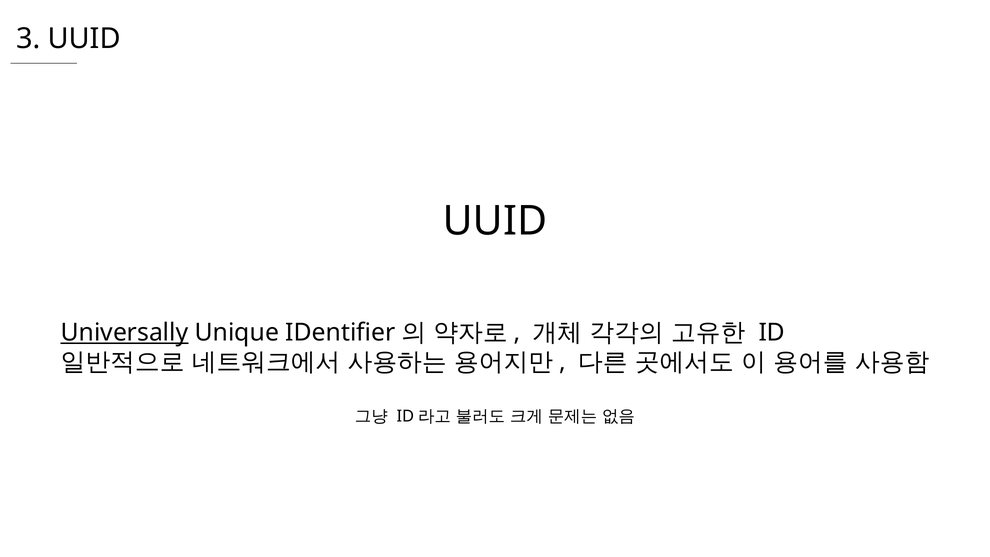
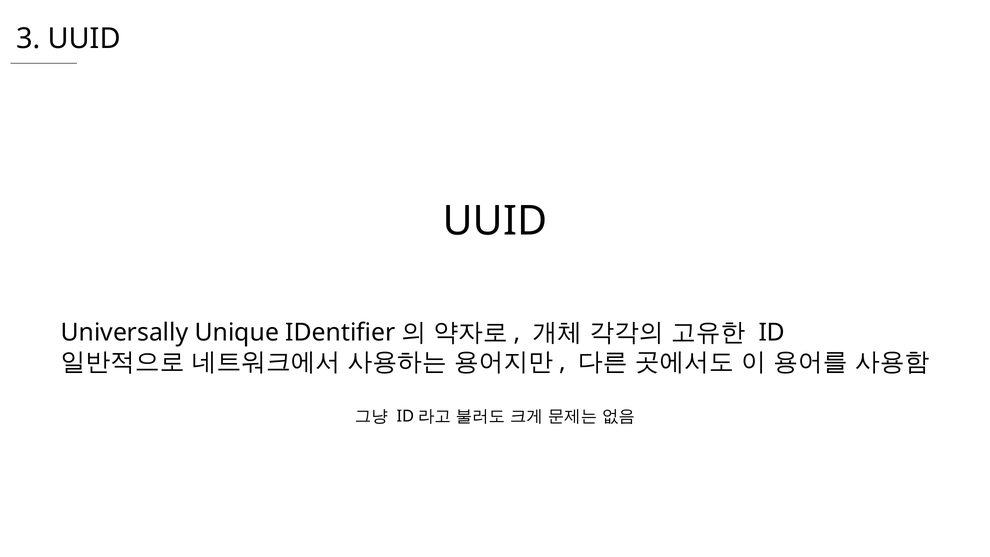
Universally underline: present -> none
